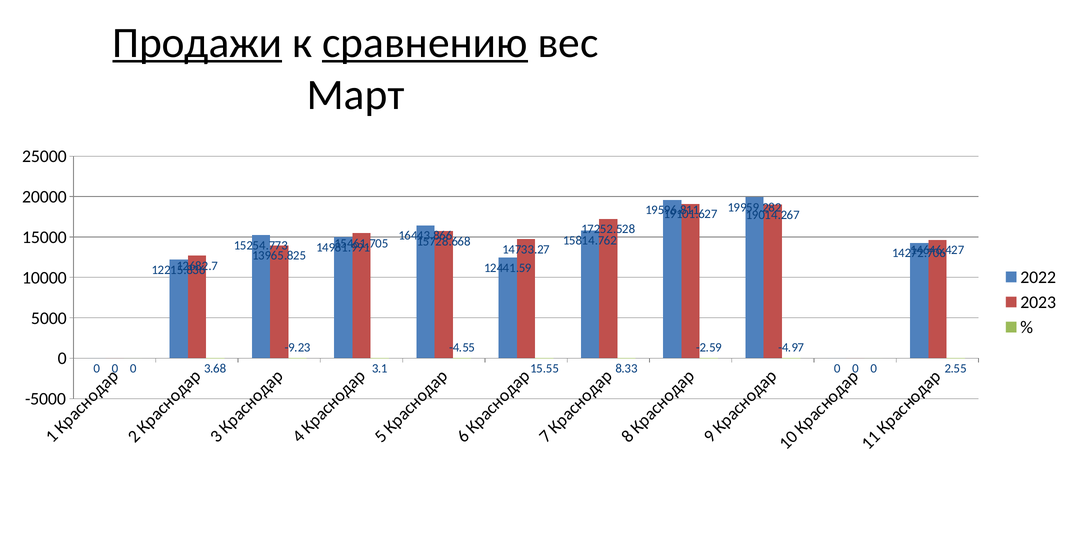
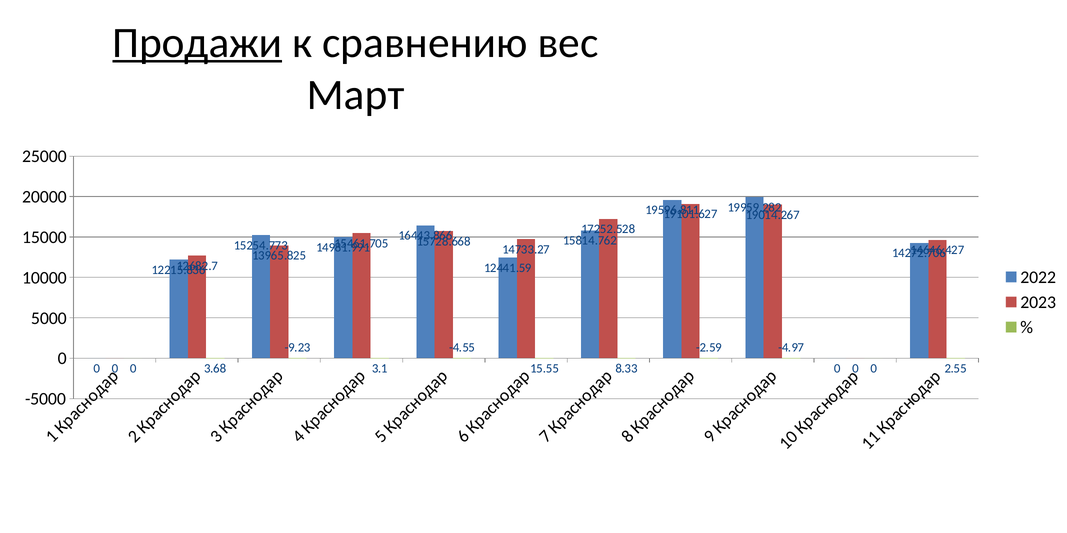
сравнению underline: present -> none
